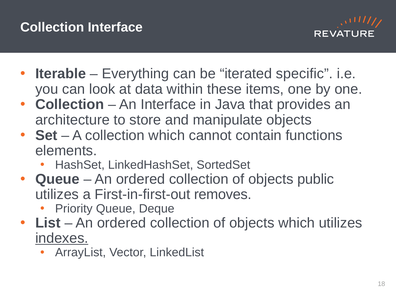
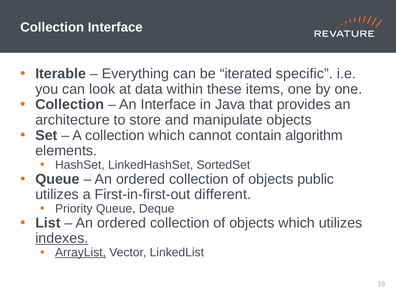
functions: functions -> algorithm
removes: removes -> different
ArrayList underline: none -> present
